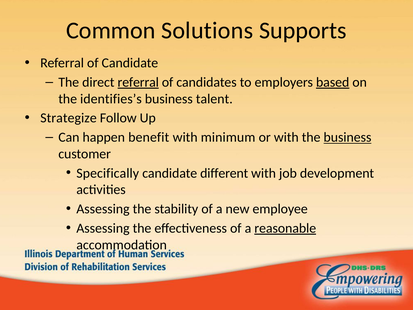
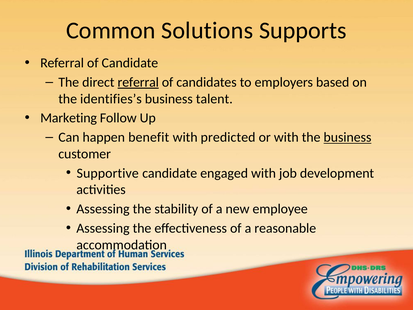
based underline: present -> none
Strategize: Strategize -> Marketing
minimum: minimum -> predicted
Specifically: Specifically -> Supportive
different: different -> engaged
reasonable underline: present -> none
